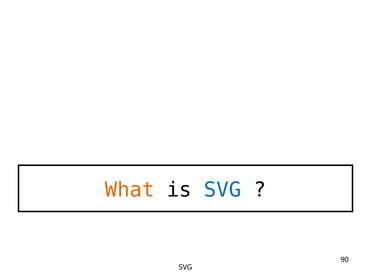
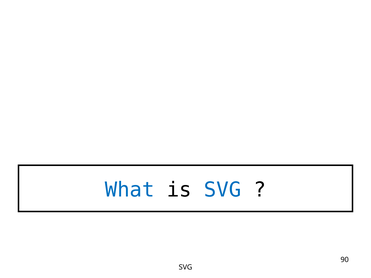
What colour: orange -> blue
